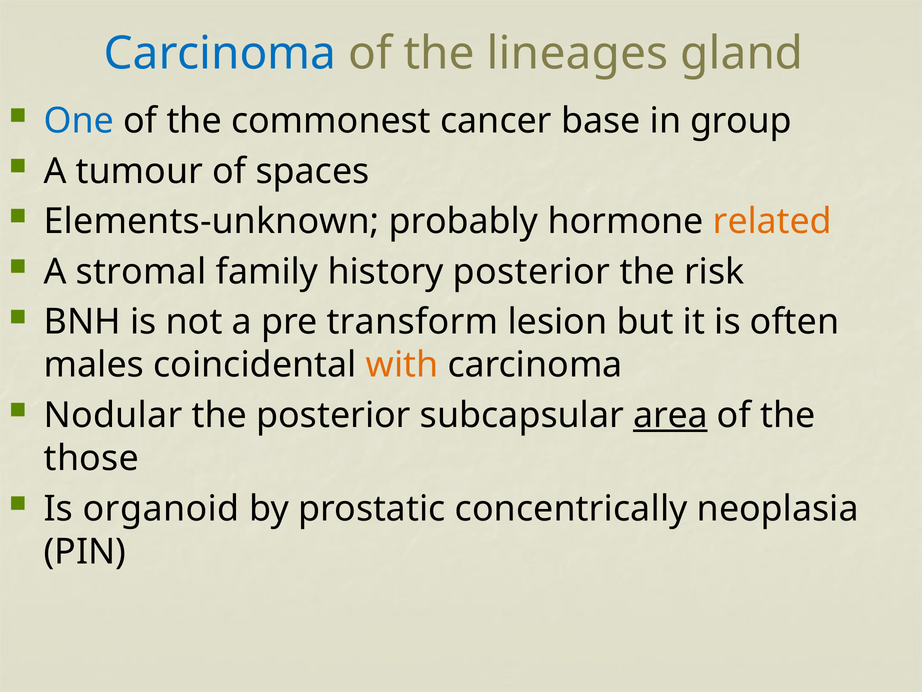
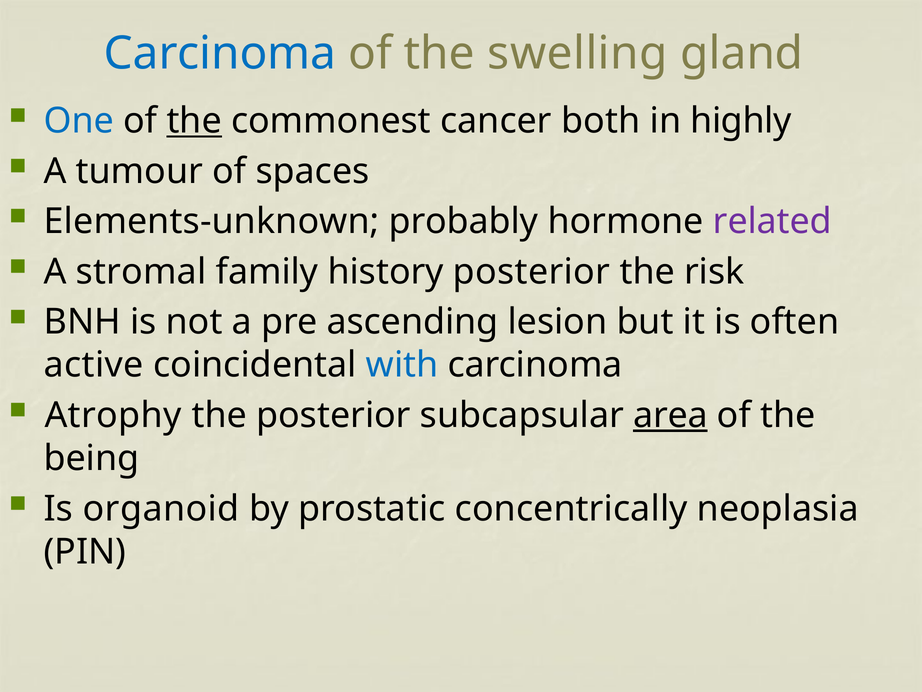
lineages: lineages -> swelling
the at (194, 121) underline: none -> present
base: base -> both
group: group -> highly
related colour: orange -> purple
transform: transform -> ascending
males: males -> active
with colour: orange -> blue
Nodular: Nodular -> Atrophy
those: those -> being
